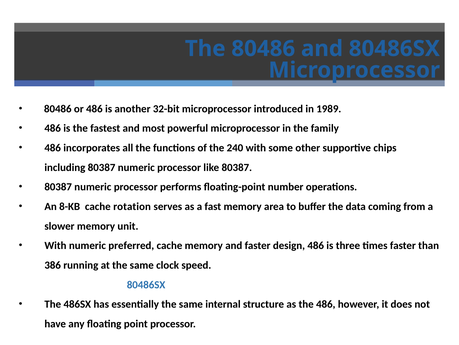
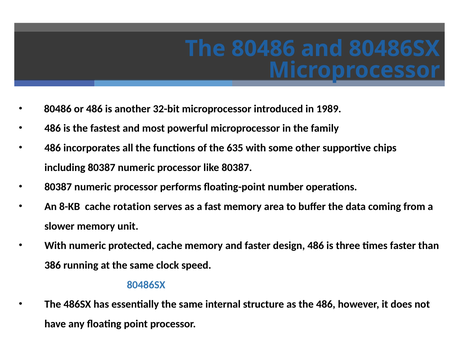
240: 240 -> 635
preferred: preferred -> protected
